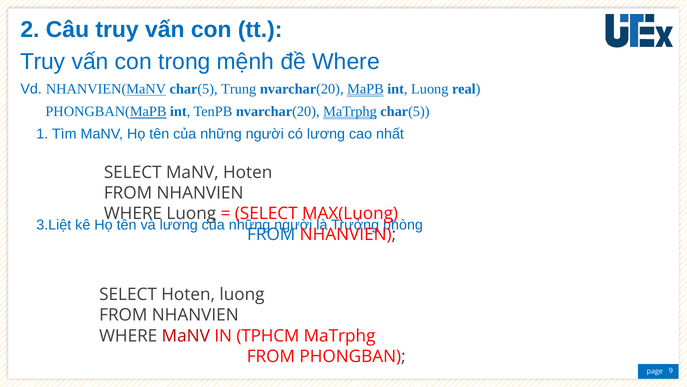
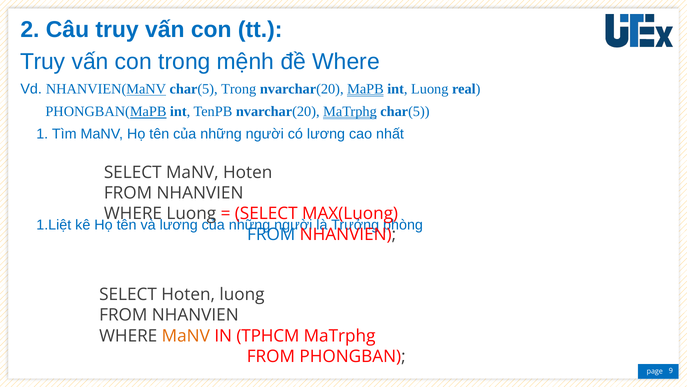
char(5 Trung: Trung -> Trong
3.Liệt: 3.Liệt -> 1.Liệt
MaNV at (186, 335) colour: red -> orange
